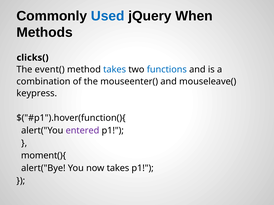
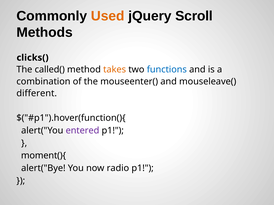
Used colour: blue -> orange
When: When -> Scroll
event(: event( -> called(
takes at (115, 70) colour: blue -> orange
keypress: keypress -> different
now takes: takes -> radio
